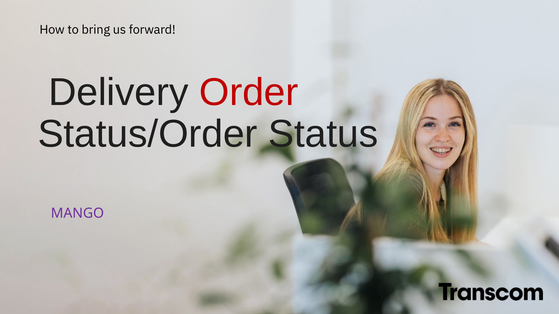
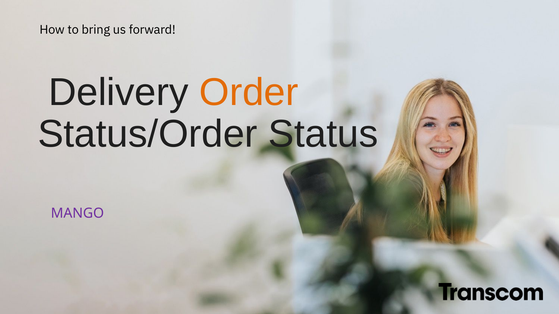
Order colour: red -> orange
